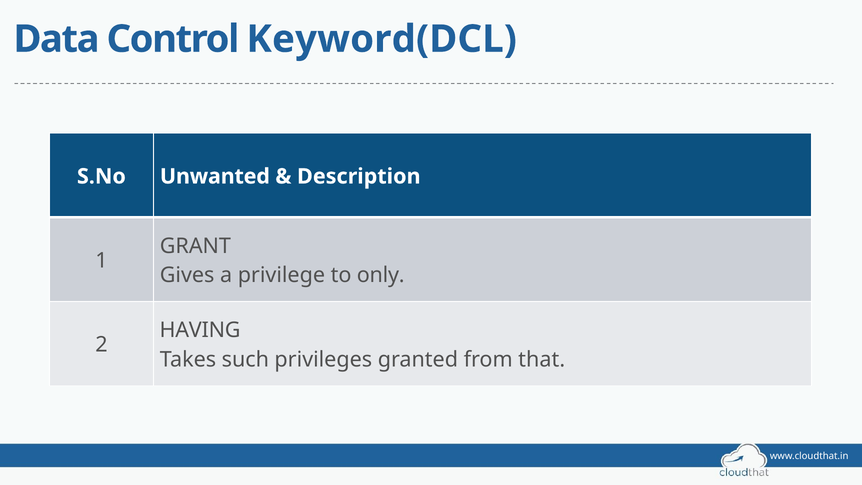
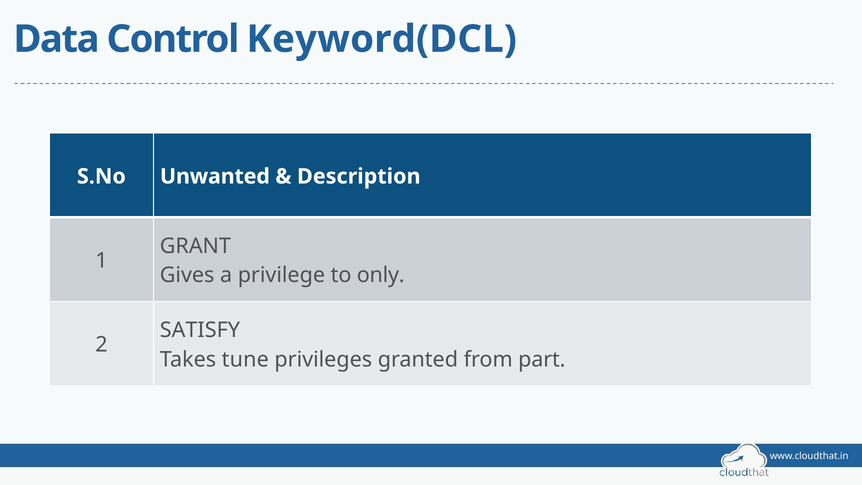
HAVING: HAVING -> SATISFY
such: such -> tune
that: that -> part
